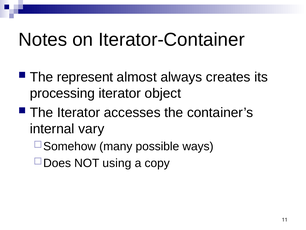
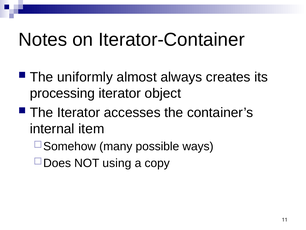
represent: represent -> uniformly
vary: vary -> item
